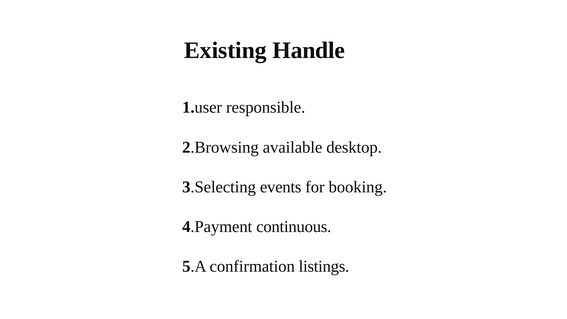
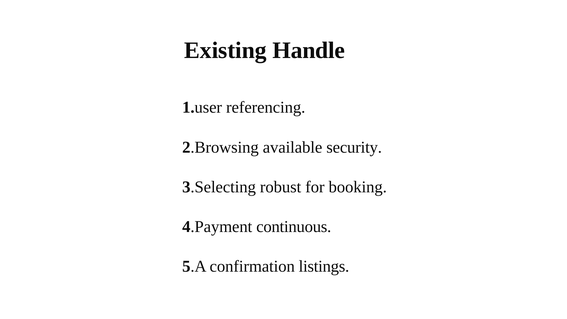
responsible: responsible -> referencing
desktop: desktop -> security
events: events -> robust
